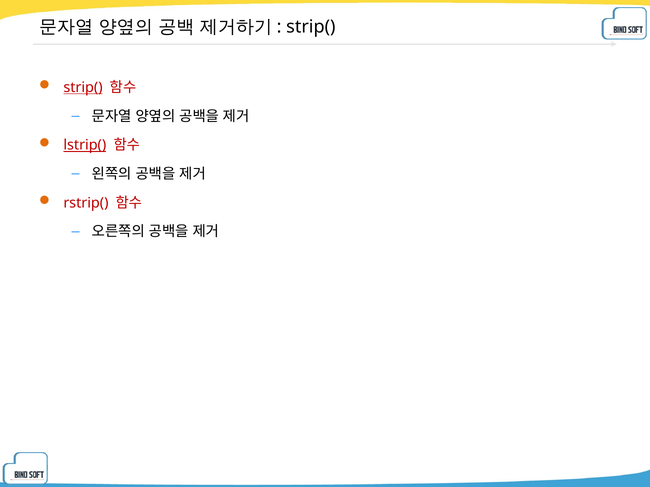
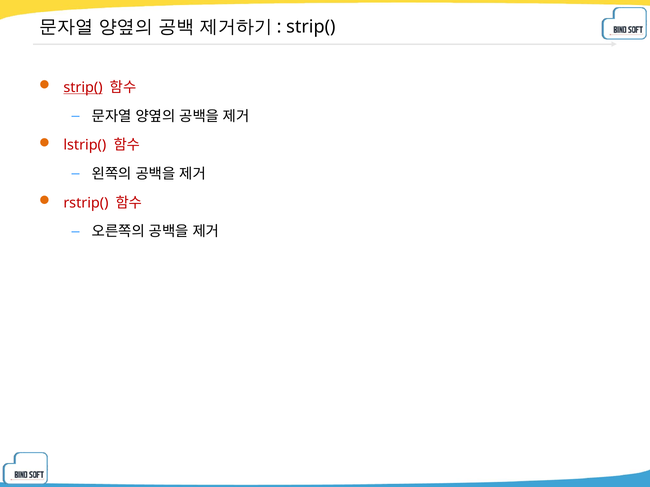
lstrip( underline: present -> none
